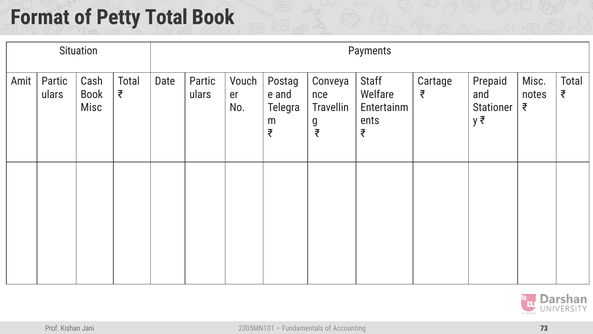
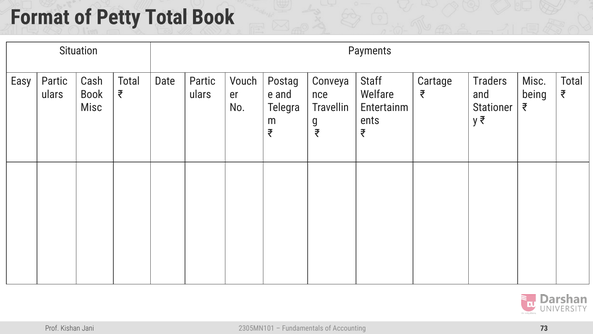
Amit: Amit -> Easy
Prepaid: Prepaid -> Traders
notes: notes -> being
